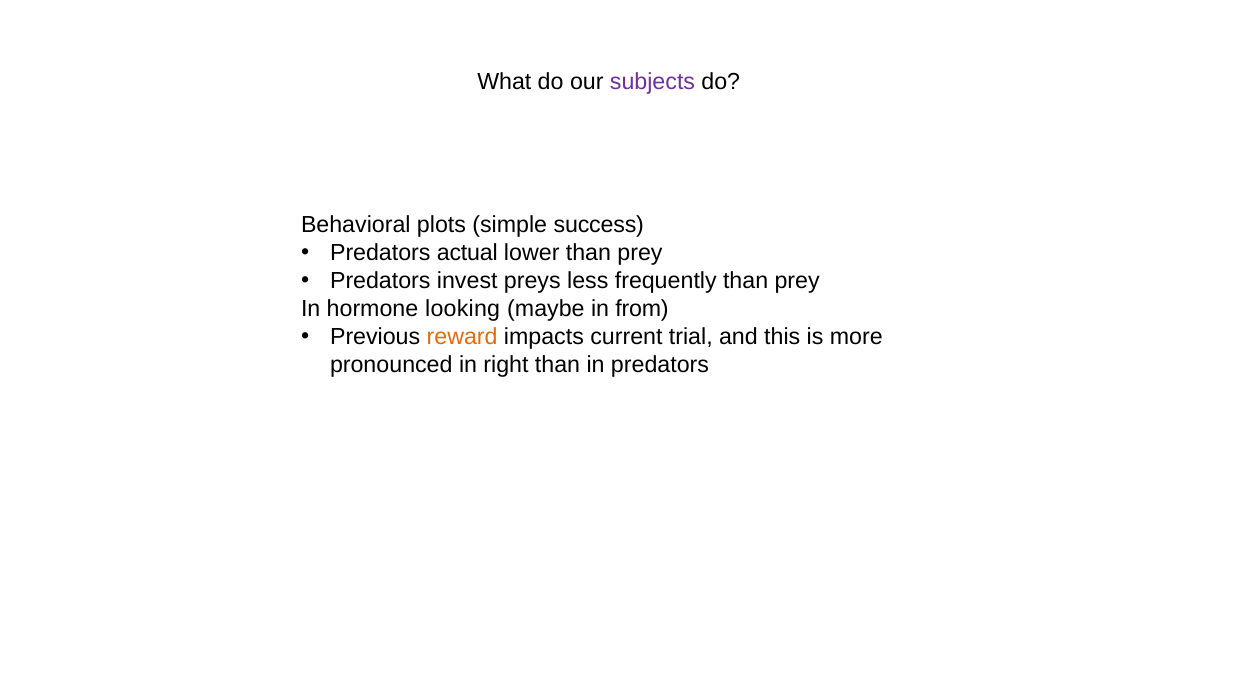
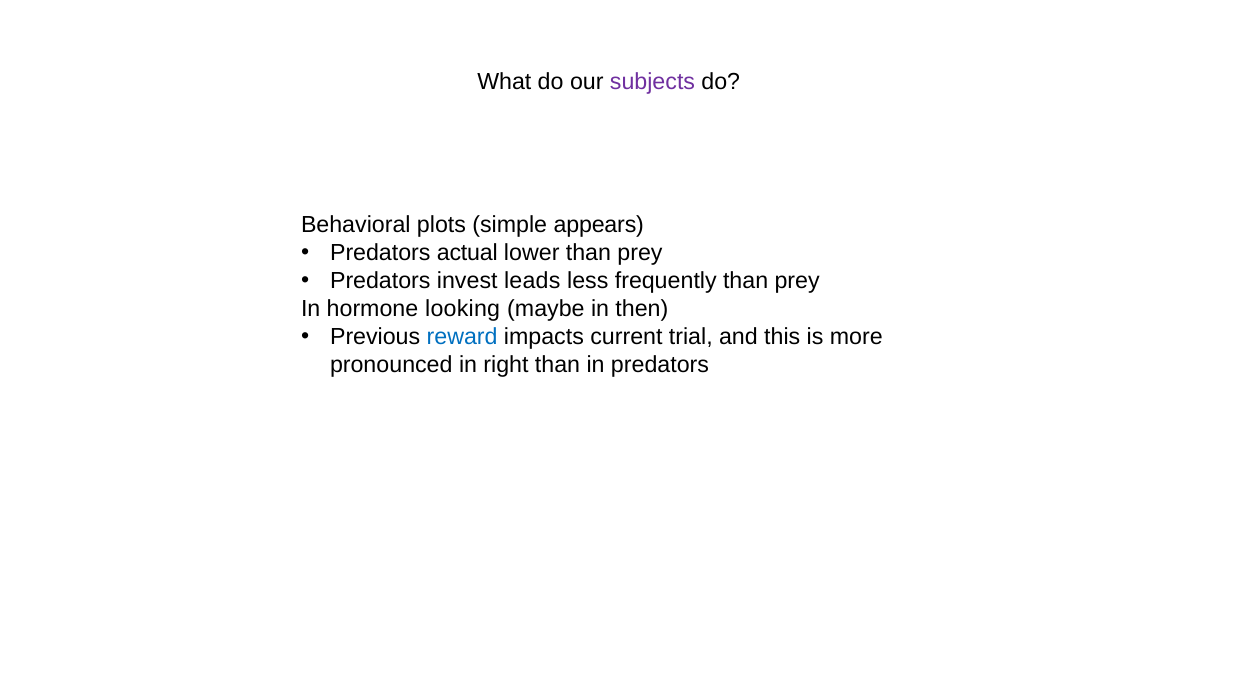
success: success -> appears
preys: preys -> leads
from: from -> then
reward colour: orange -> blue
